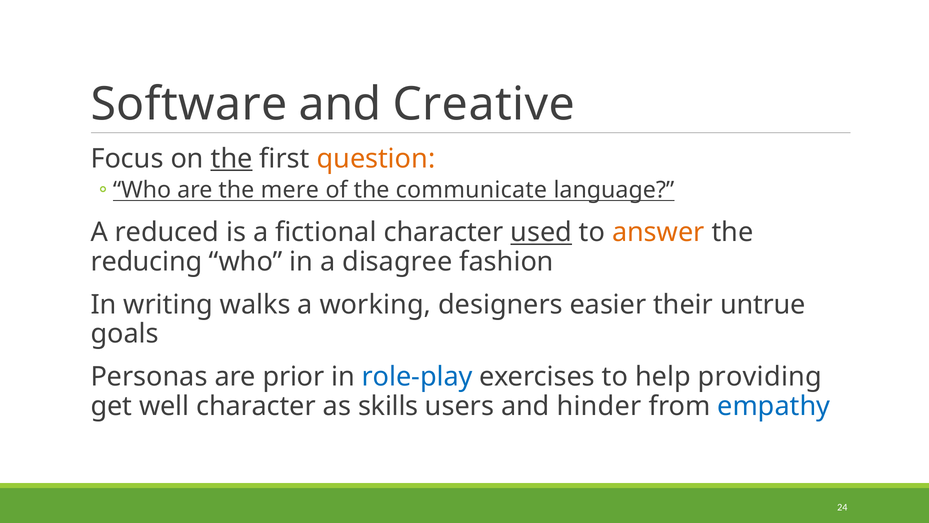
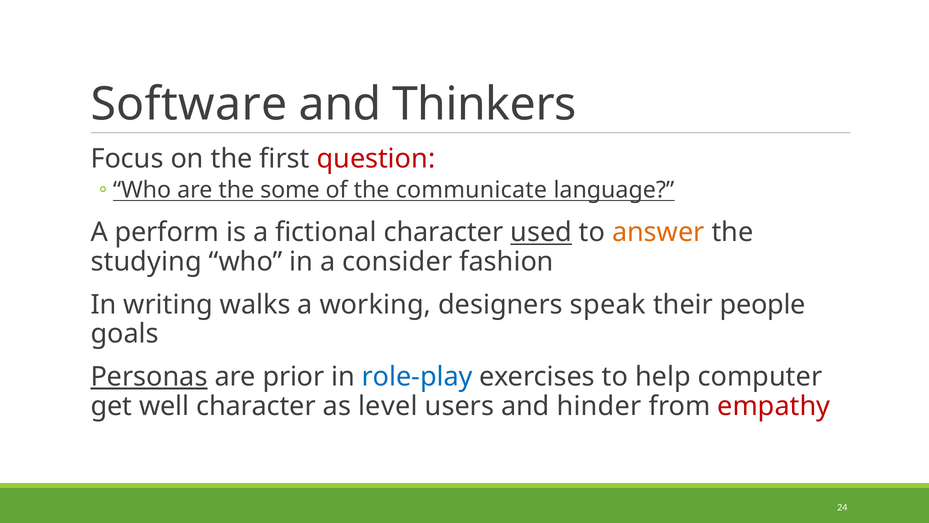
Creative: Creative -> Thinkers
the at (232, 159) underline: present -> none
question colour: orange -> red
mere: mere -> some
reduced: reduced -> perform
reducing: reducing -> studying
disagree: disagree -> consider
easier: easier -> speak
untrue: untrue -> people
Personas underline: none -> present
providing: providing -> computer
skills: skills -> level
empathy colour: blue -> red
